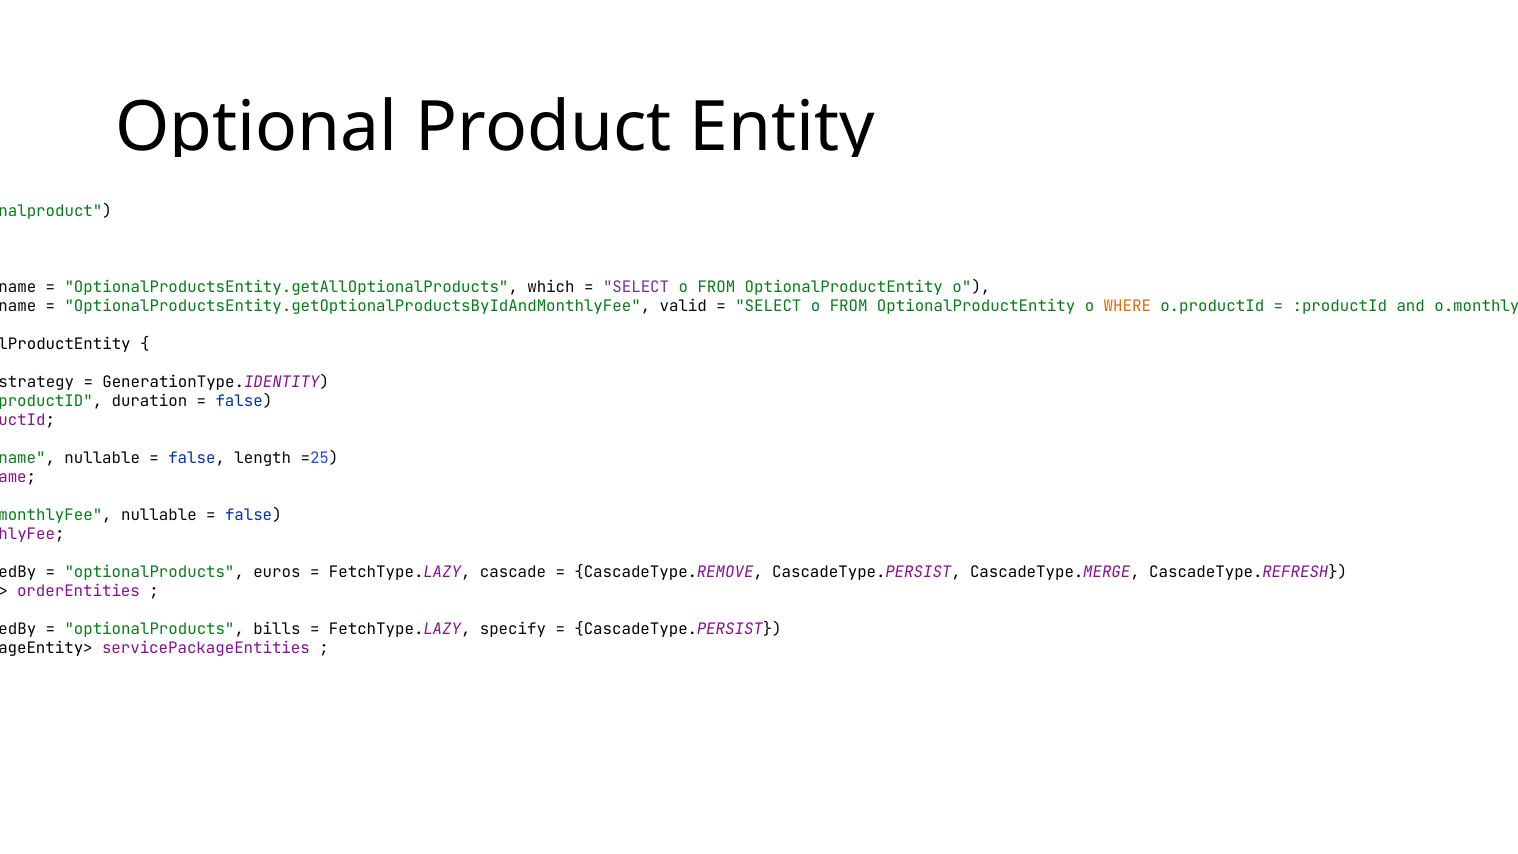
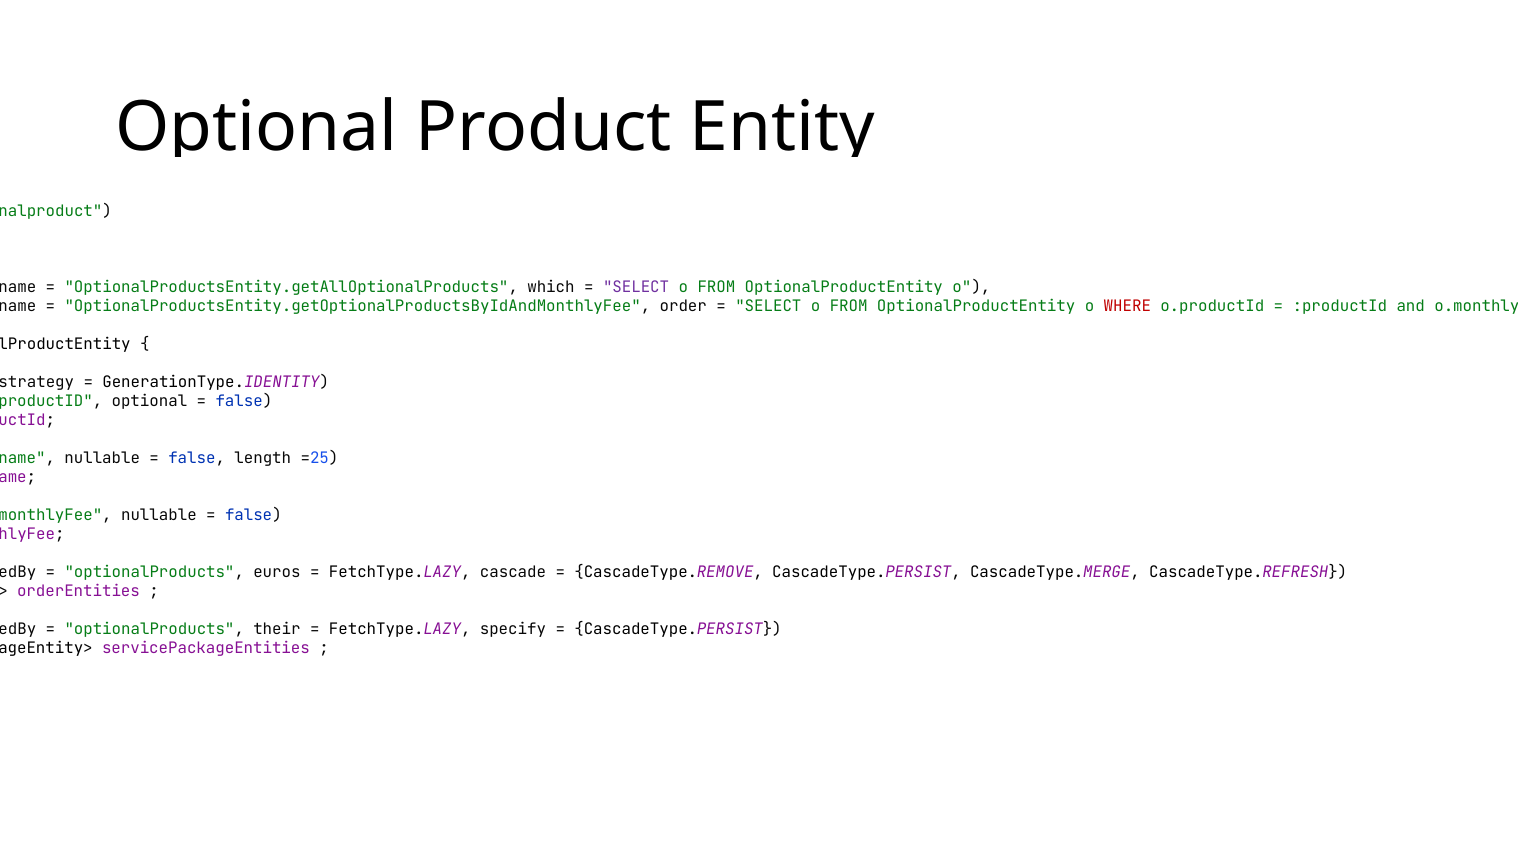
valid: valid -> order
WHERE colour: orange -> red
duration at (149, 401): duration -> optional
bills: bills -> their
